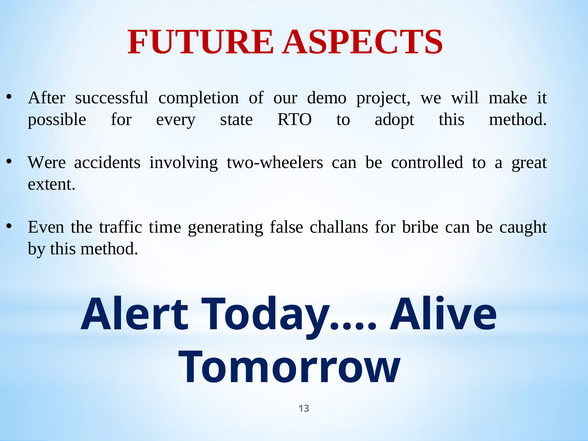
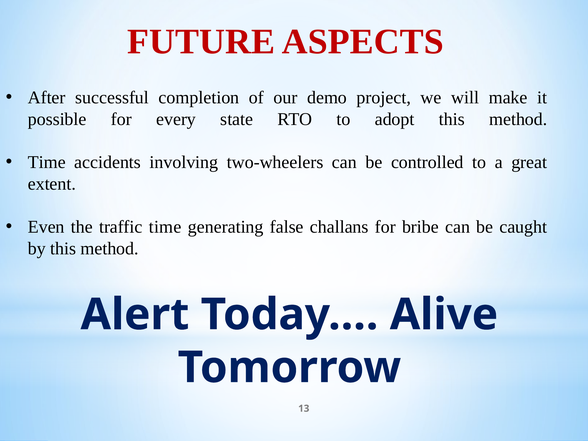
Were at (47, 162): Were -> Time
